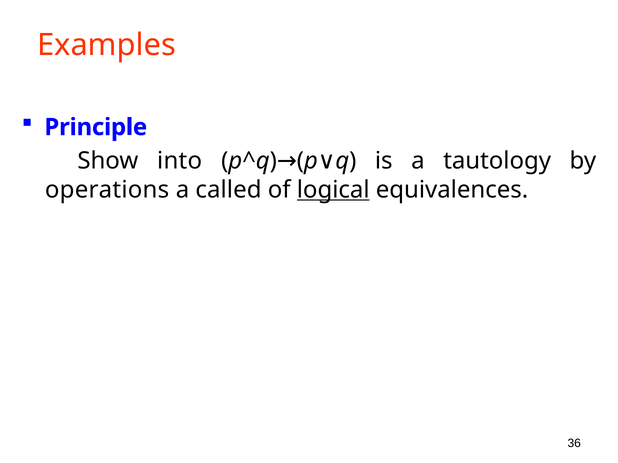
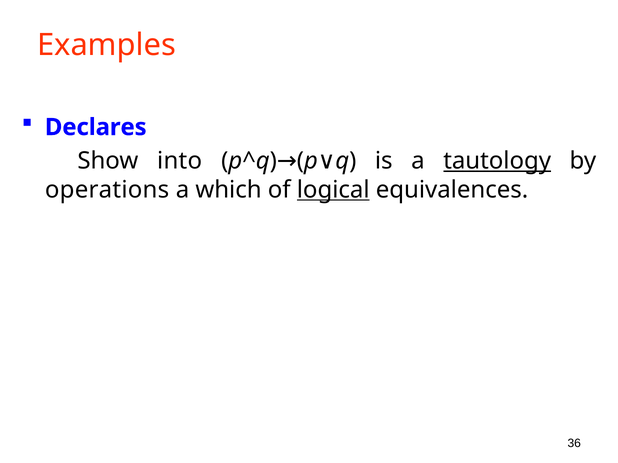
Principle: Principle -> Declares
tautology underline: none -> present
called: called -> which
